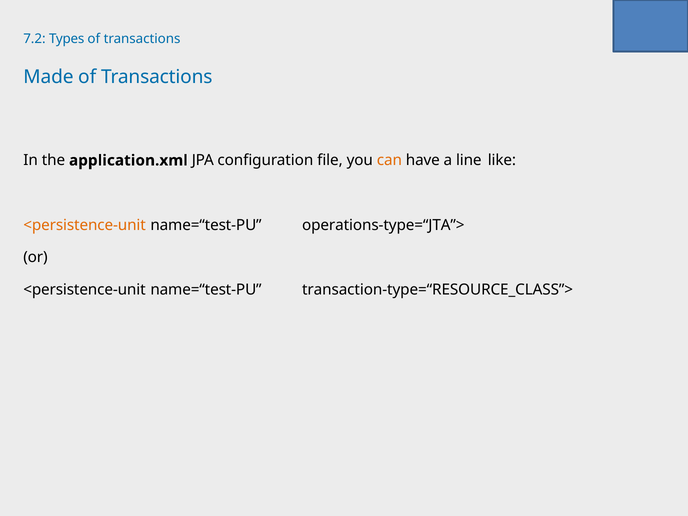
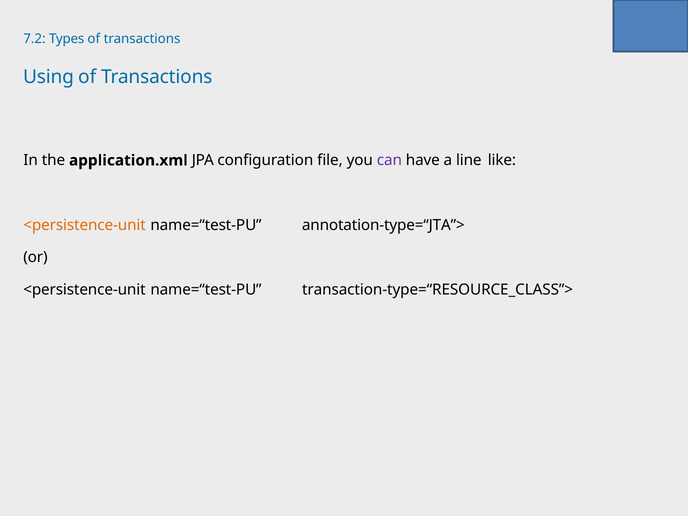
Made: Made -> Using
can colour: orange -> purple
operations-type=“JTA”>: operations-type=“JTA”> -> annotation-type=“JTA”>
